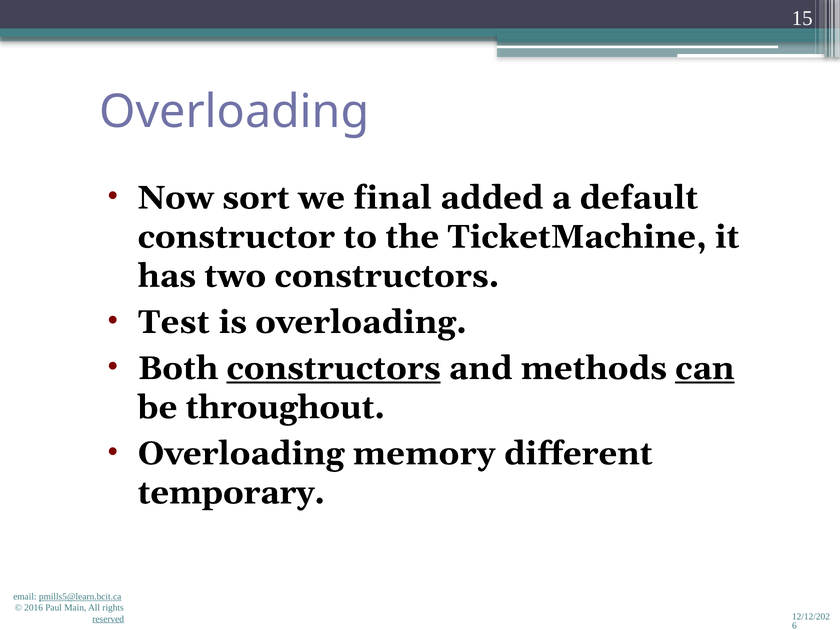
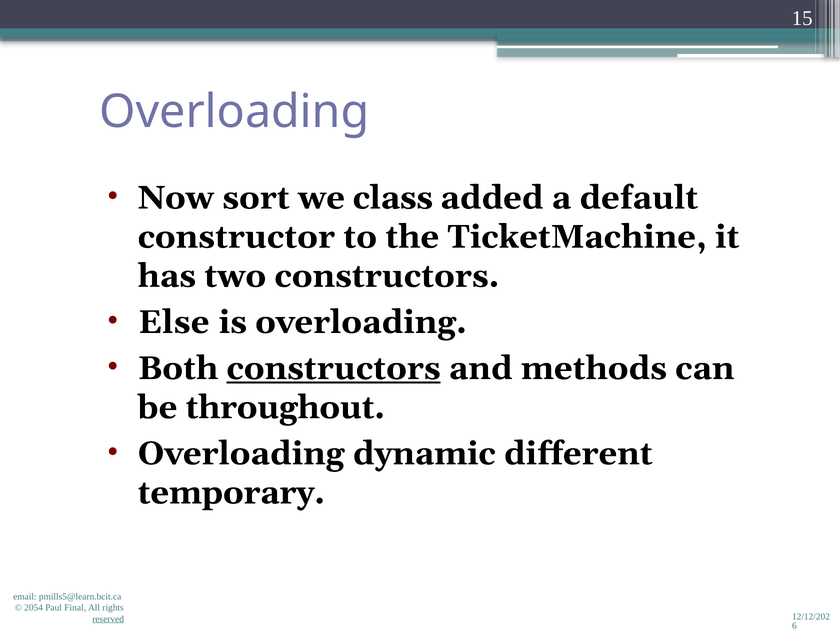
final: final -> class
Test: Test -> Else
can underline: present -> none
memory: memory -> dynamic
pmills5@learn.bcit.ca underline: present -> none
2016: 2016 -> 2054
Main: Main -> Final
